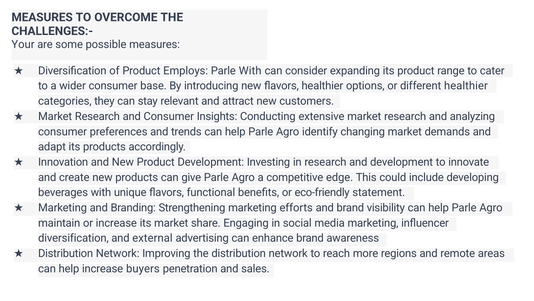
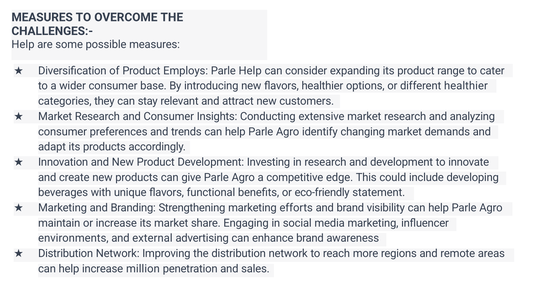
Your at (23, 44): Your -> Help
Parle With: With -> Help
diversification at (73, 238): diversification -> environments
buyers: buyers -> million
